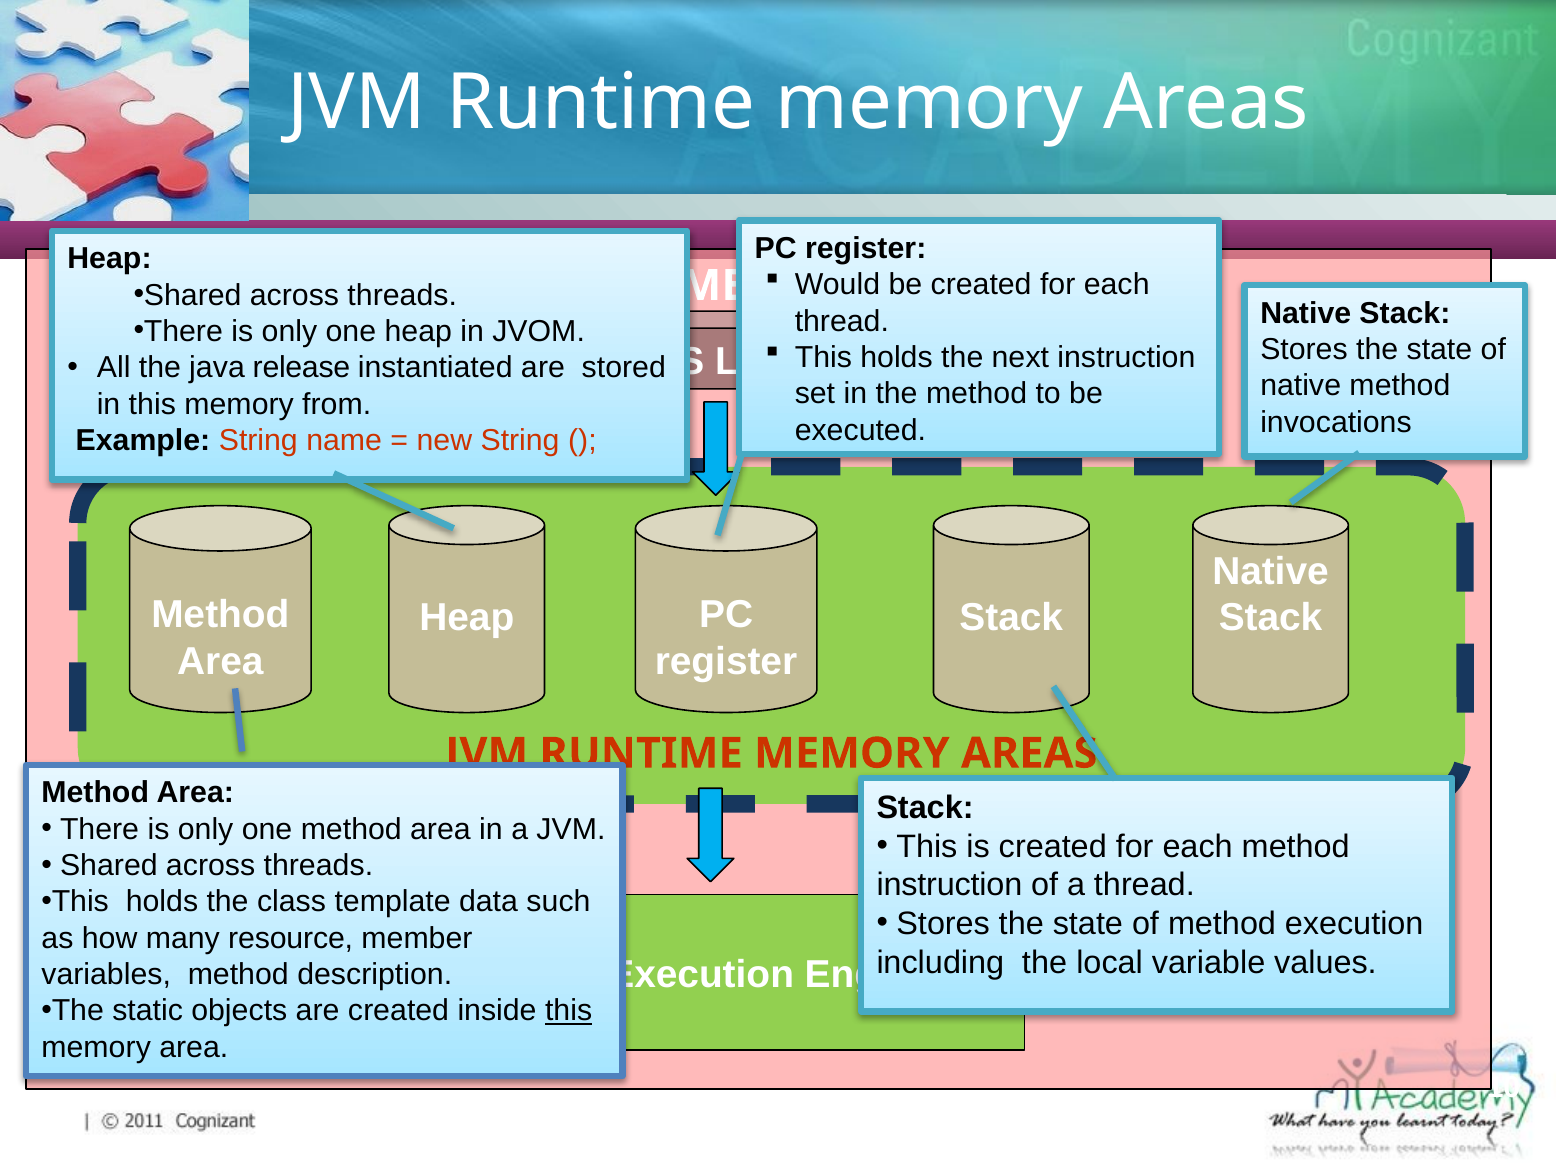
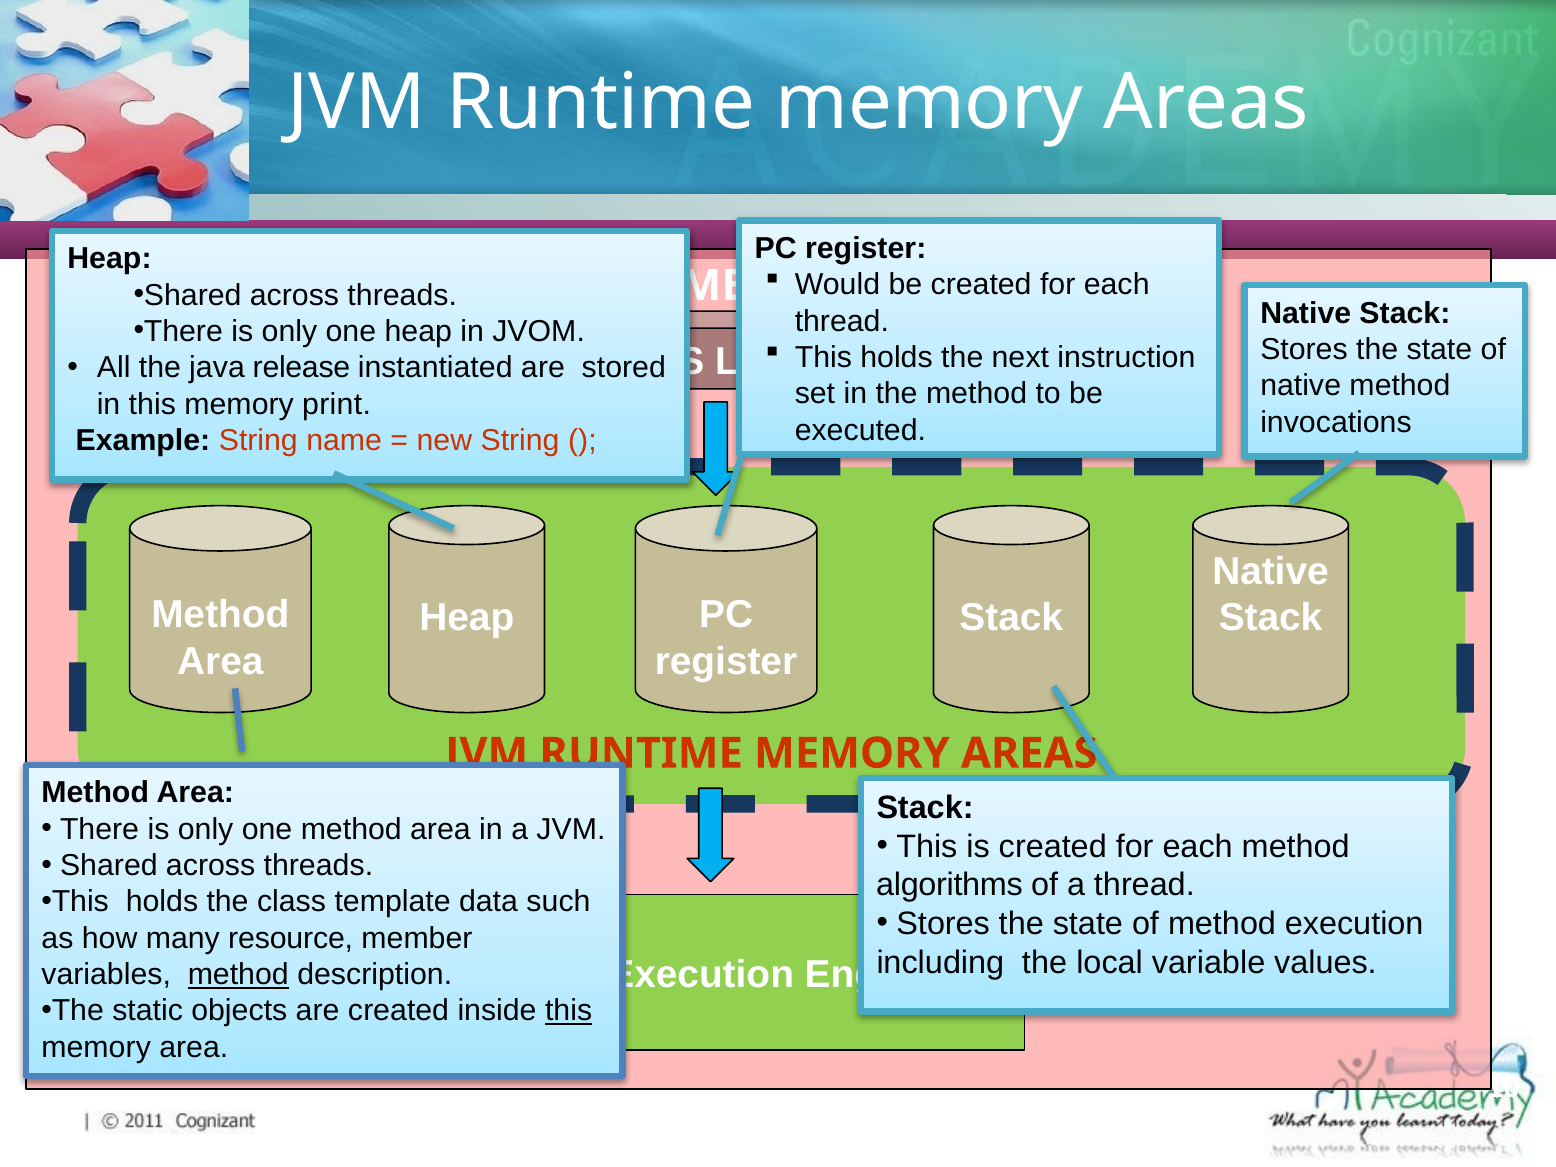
from: from -> print
instruction at (949, 885): instruction -> algorithms
method at (238, 975) underline: none -> present
